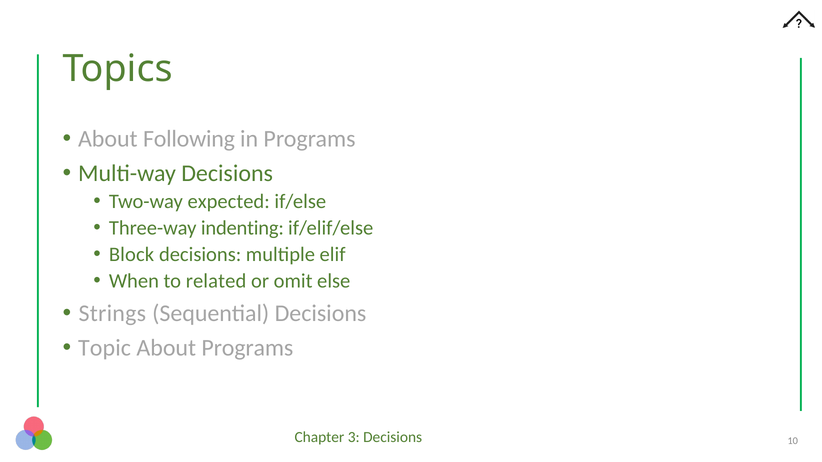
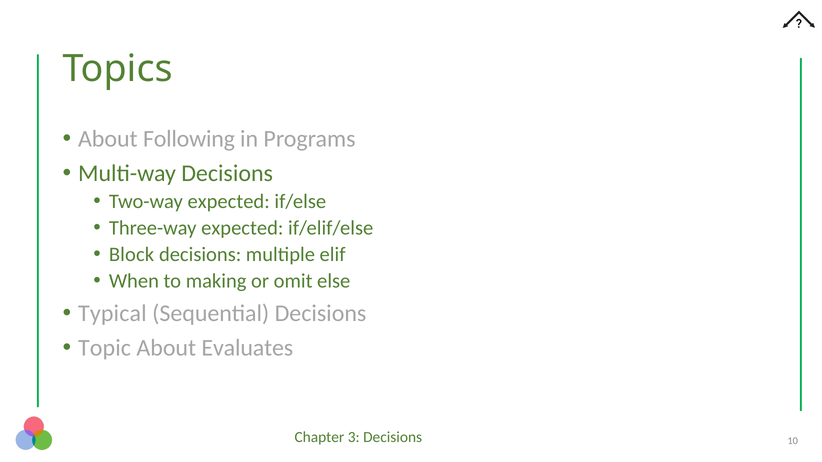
Three-way indenting: indenting -> expected
related: related -> making
Strings: Strings -> Typical
About Programs: Programs -> Evaluates
